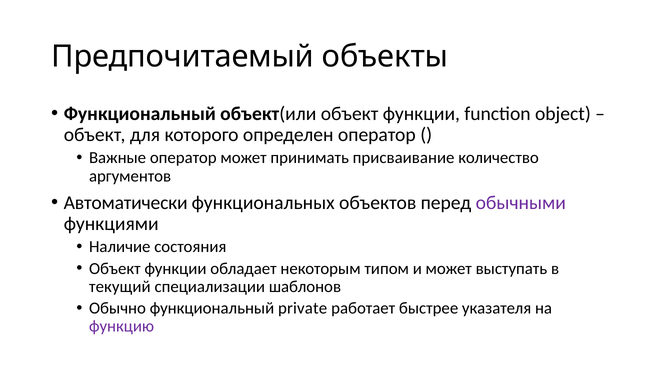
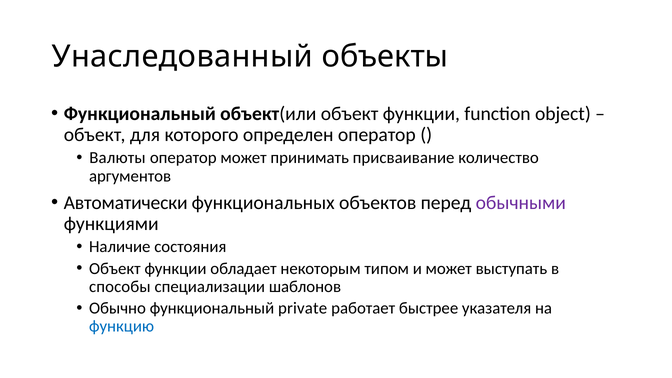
Предпочитаемый: Предпочитаемый -> Унаследованный
Важные: Важные -> Валюты
текущий: текущий -> способы
функцию colour: purple -> blue
